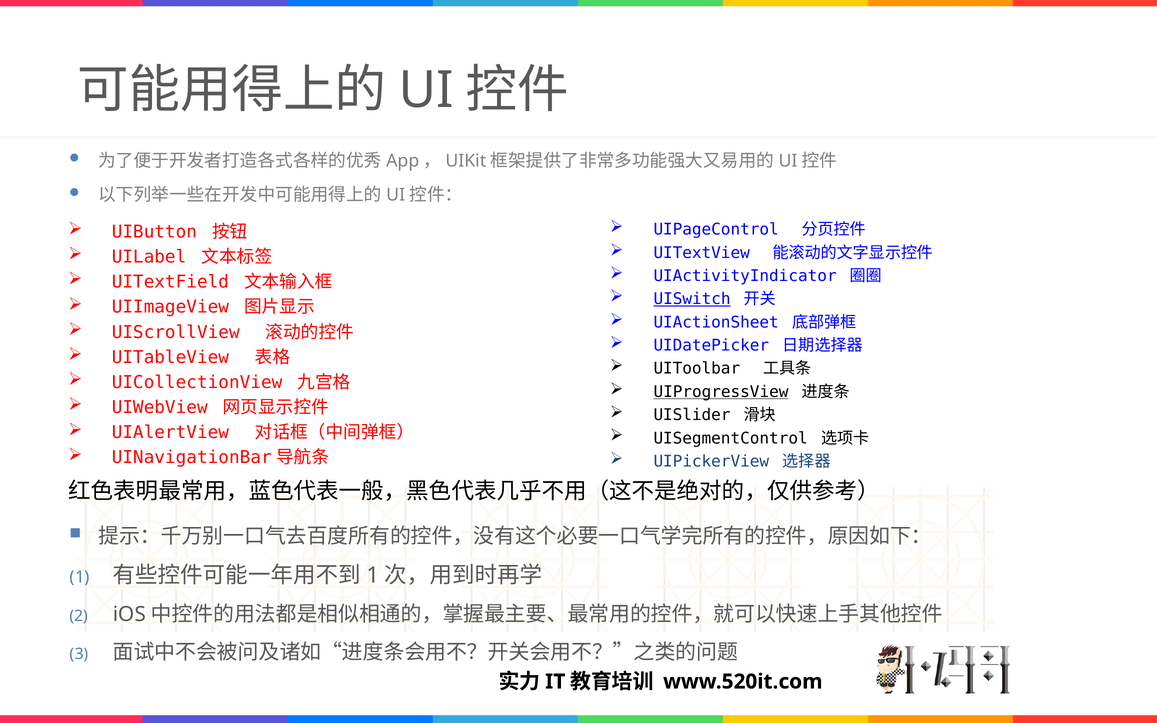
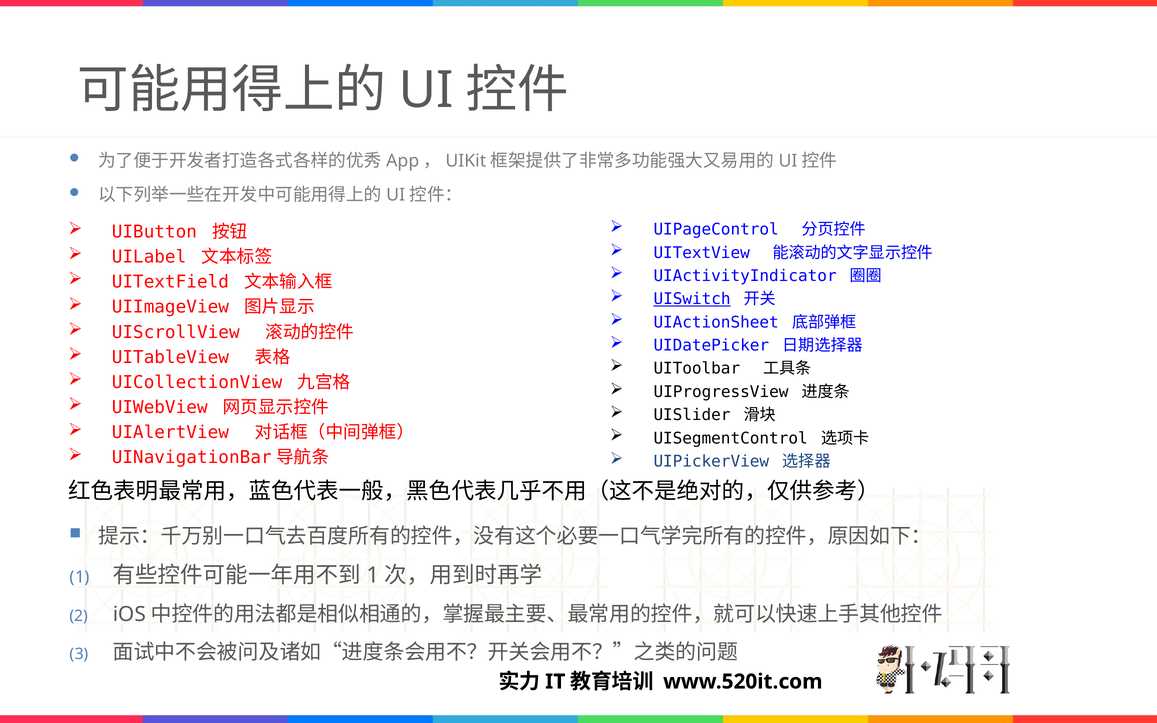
UIProgressView underline: present -> none
